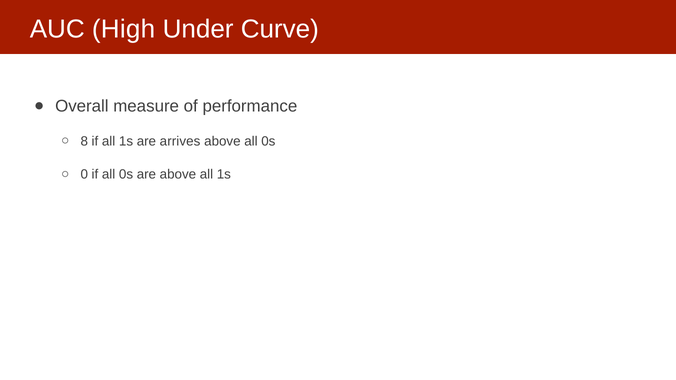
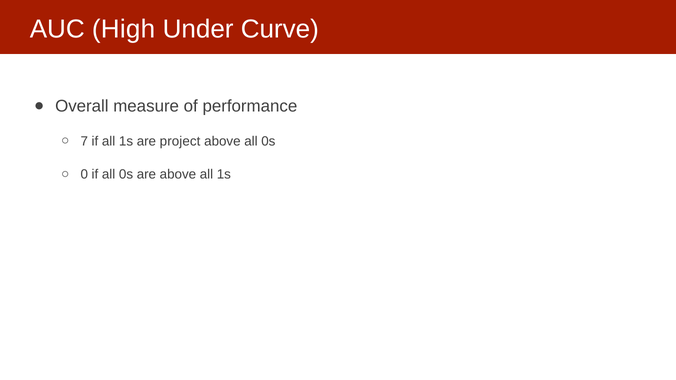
8: 8 -> 7
arrives: arrives -> project
